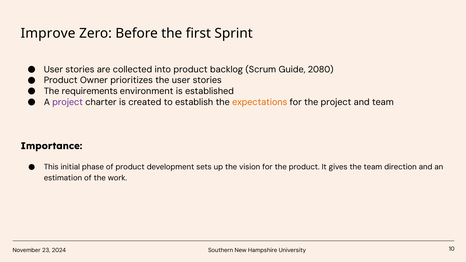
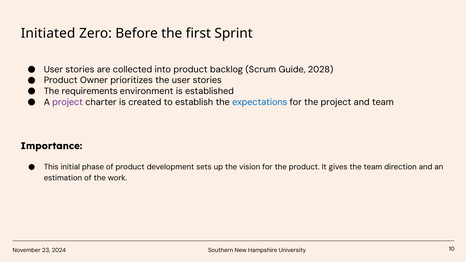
Improve: Improve -> Initiated
2080: 2080 -> 2028
expectations colour: orange -> blue
